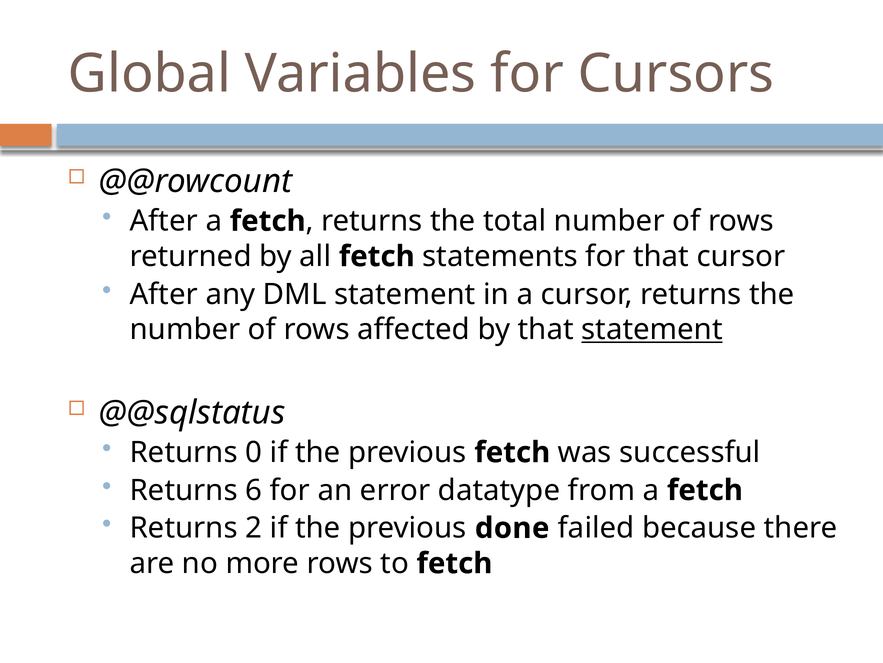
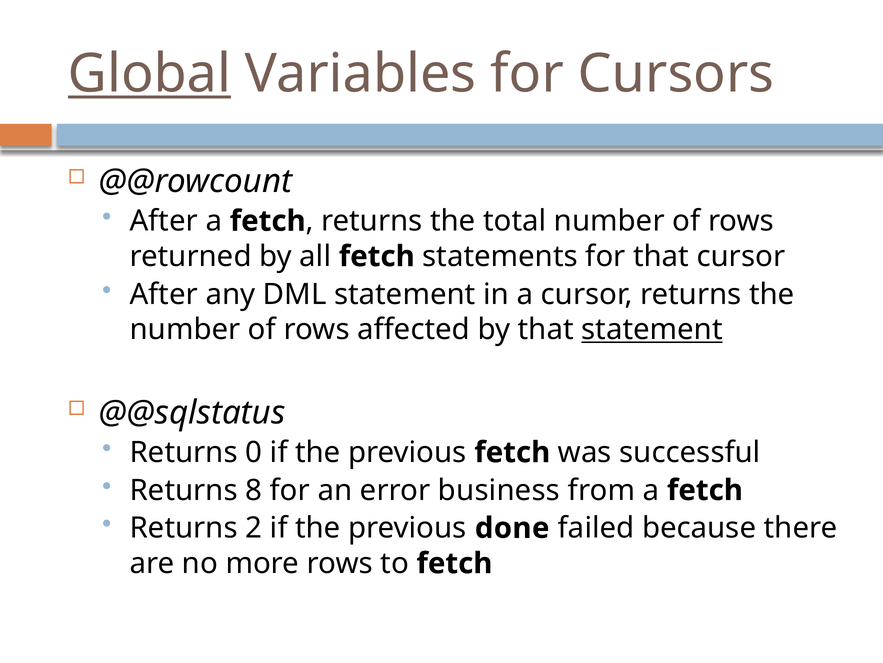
Global underline: none -> present
6: 6 -> 8
datatype: datatype -> business
